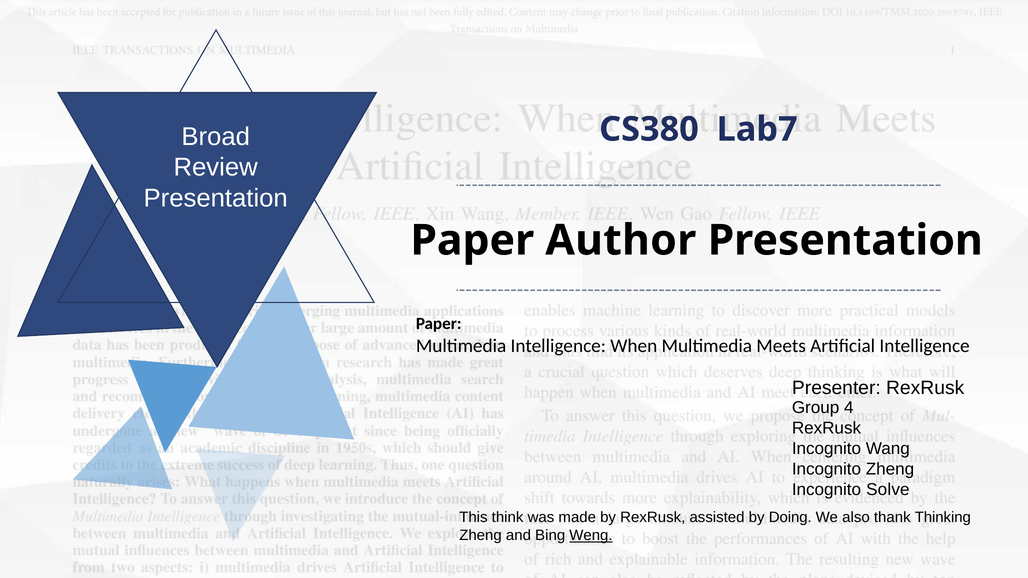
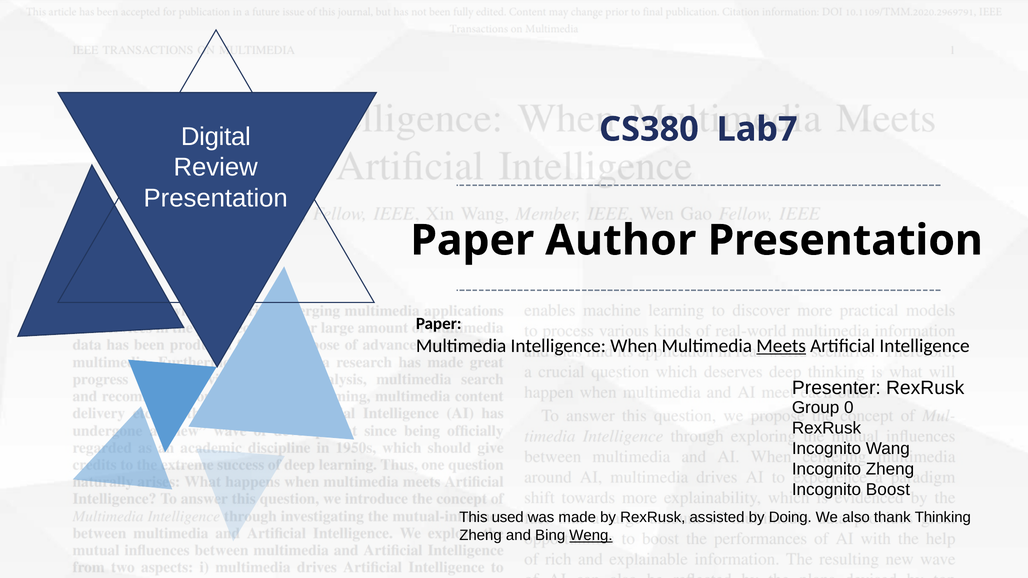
Broad: Broad -> Digital
Meets underline: none -> present
4: 4 -> 0
Solve: Solve -> Boost
think: think -> used
